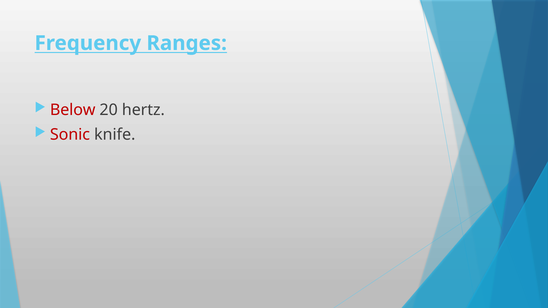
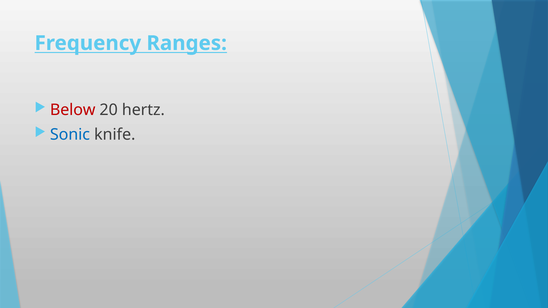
Sonic colour: red -> blue
